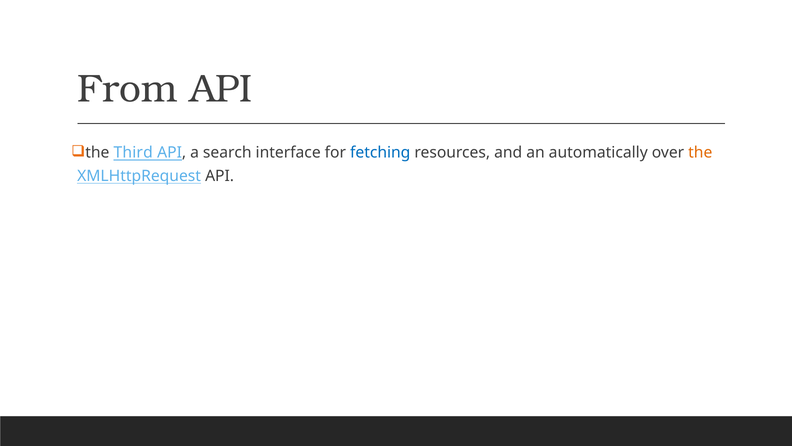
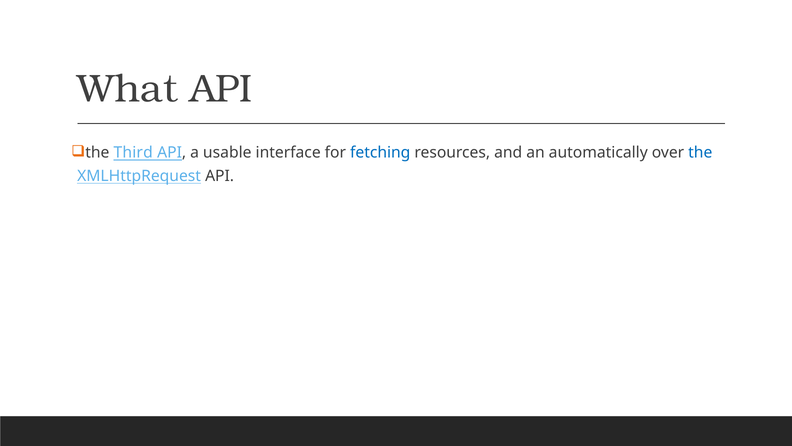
From: From -> What
search: search -> usable
the at (700, 153) colour: orange -> blue
